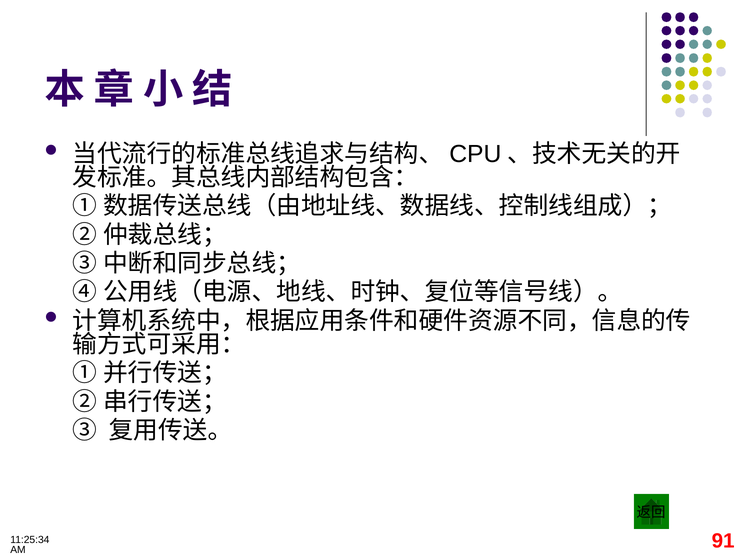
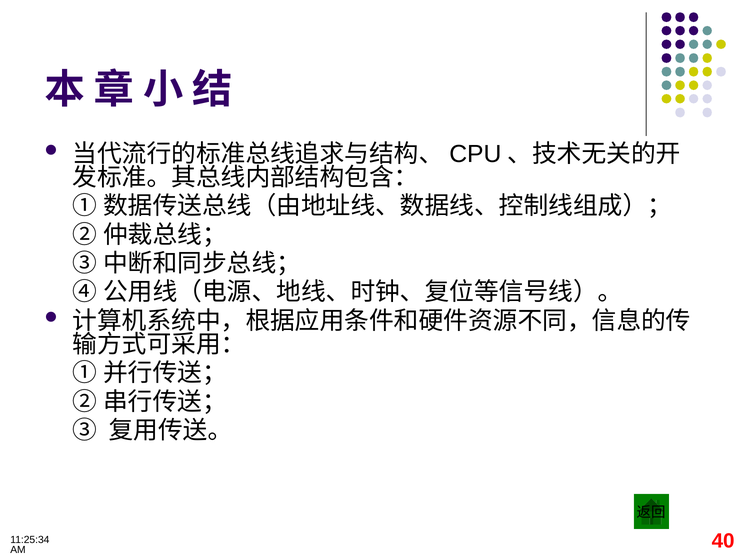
91: 91 -> 40
